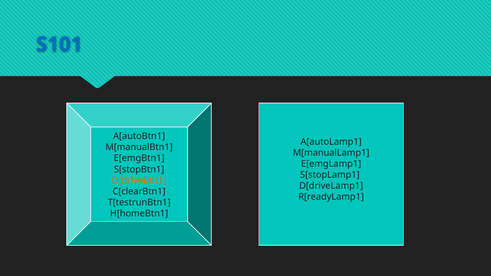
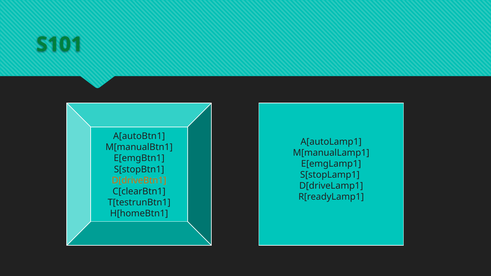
S101 colour: blue -> green
